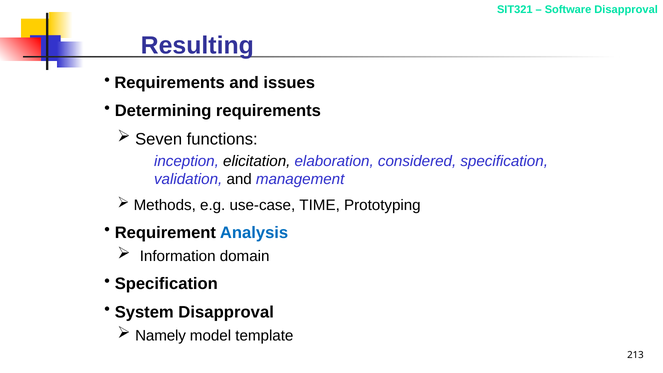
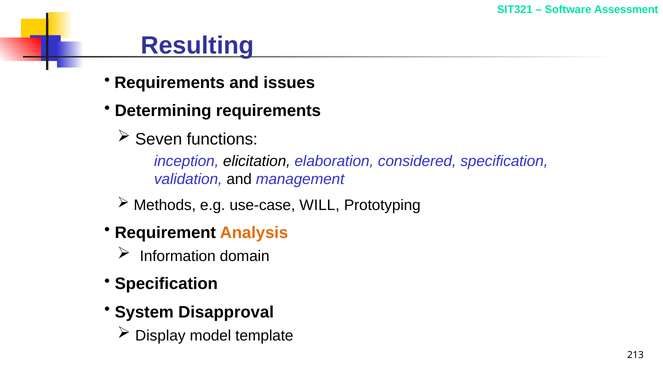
Disapproval at (626, 10): Disapproval -> Assessment
TIME: TIME -> WILL
Analysis colour: blue -> orange
Namely: Namely -> Display
